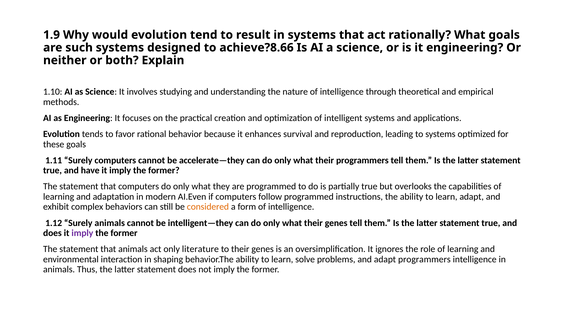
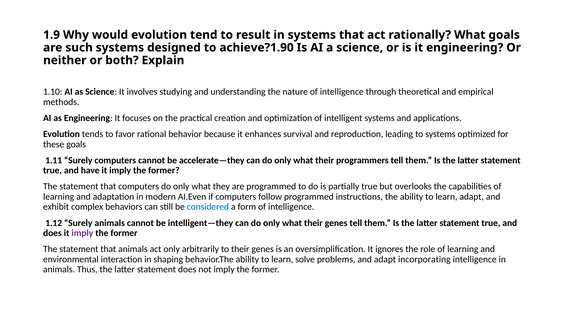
achieve?8.66: achieve?8.66 -> achieve?1.90
considered colour: orange -> blue
literature: literature -> arbitrarily
adapt programmers: programmers -> incorporating
